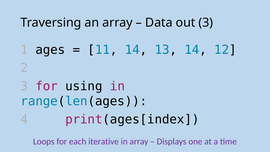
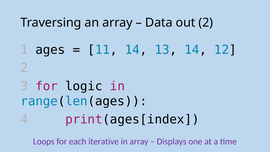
out 3: 3 -> 2
using: using -> logic
